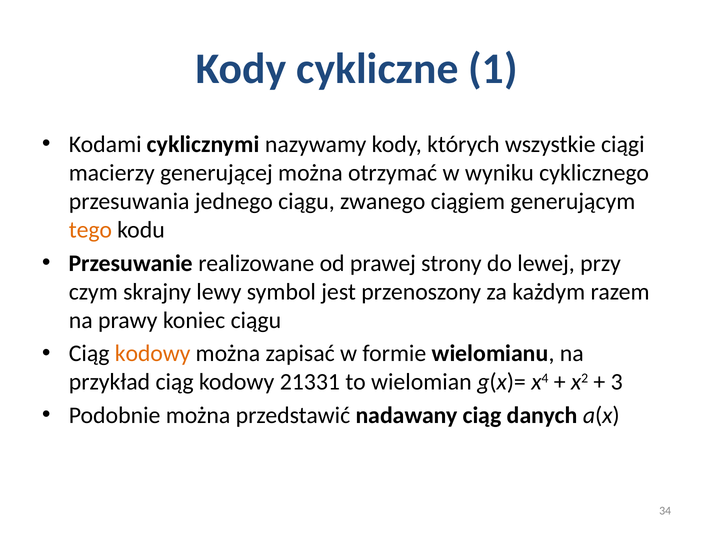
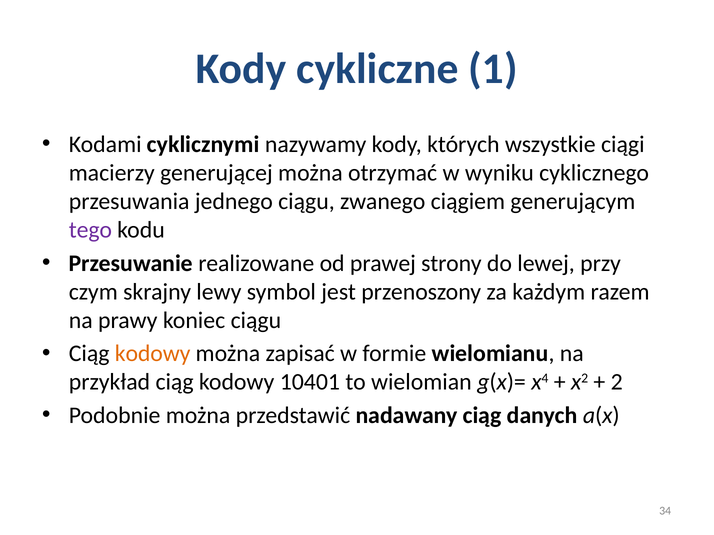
tego colour: orange -> purple
21331: 21331 -> 10401
3: 3 -> 2
